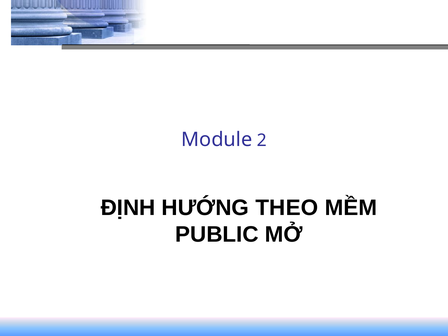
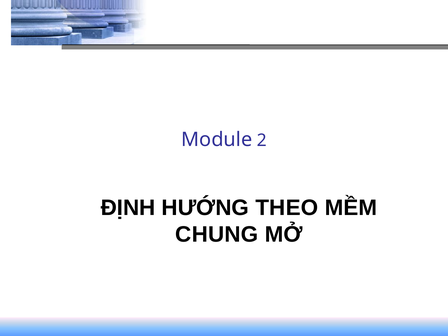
PUBLIC: PUBLIC -> CHUNG
